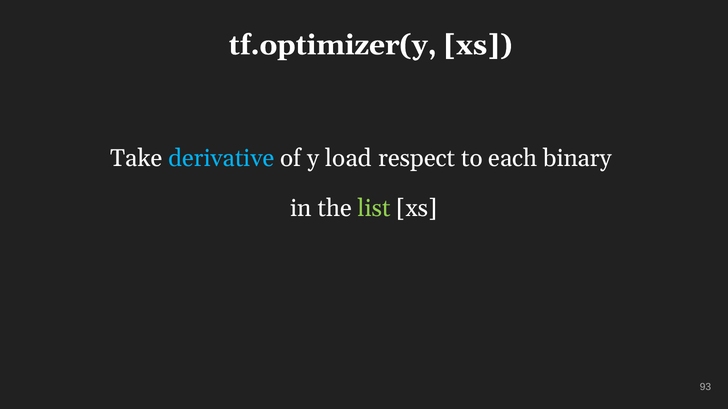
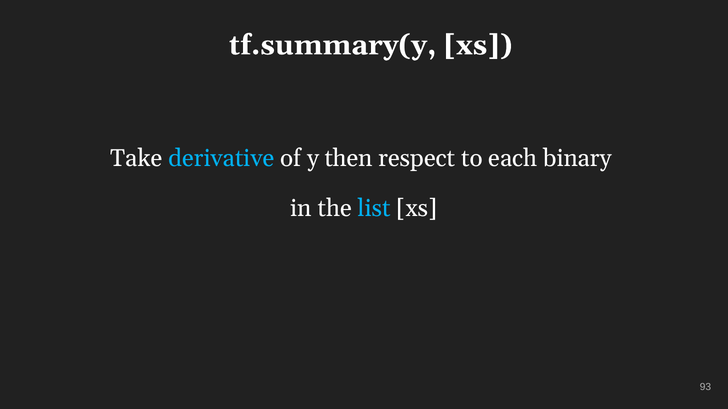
tf.optimizer(y: tf.optimizer(y -> tf.summary(y
load: load -> then
list colour: light green -> light blue
